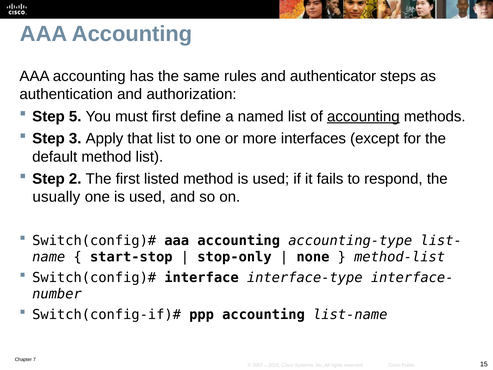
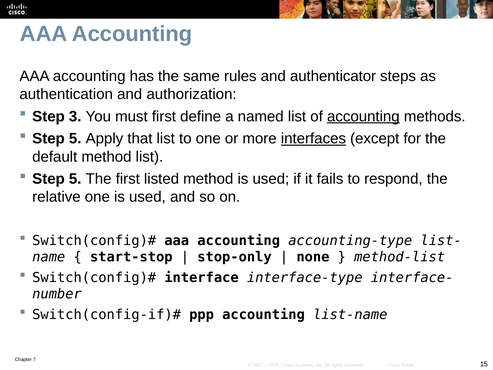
5: 5 -> 3
3 at (75, 139): 3 -> 5
interfaces underline: none -> present
2 at (75, 179): 2 -> 5
usually: usually -> relative
